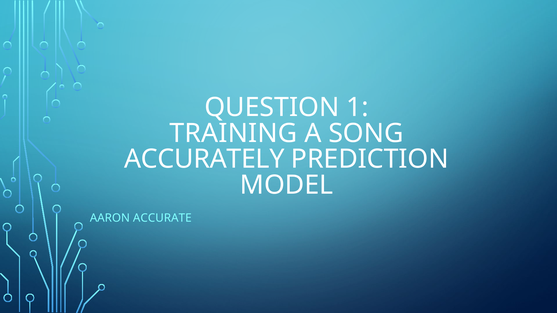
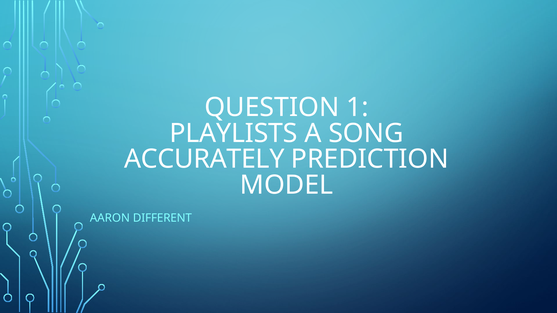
TRAINING: TRAINING -> PLAYLISTS
ACCURATE: ACCURATE -> DIFFERENT
